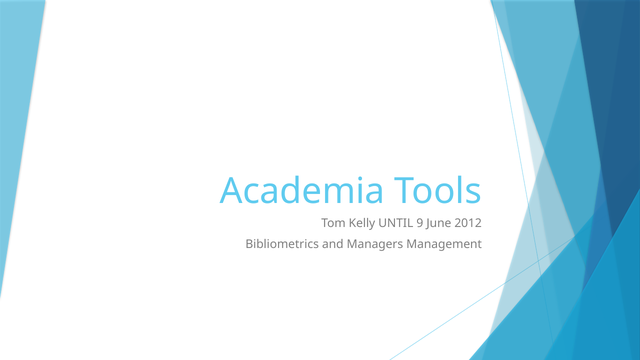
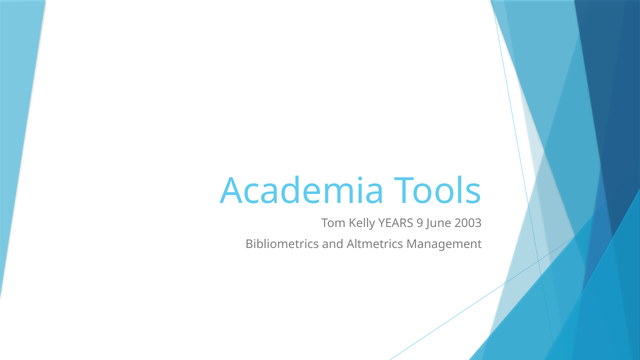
UNTIL: UNTIL -> YEARS
2012: 2012 -> 2003
Managers: Managers -> Altmetrics
